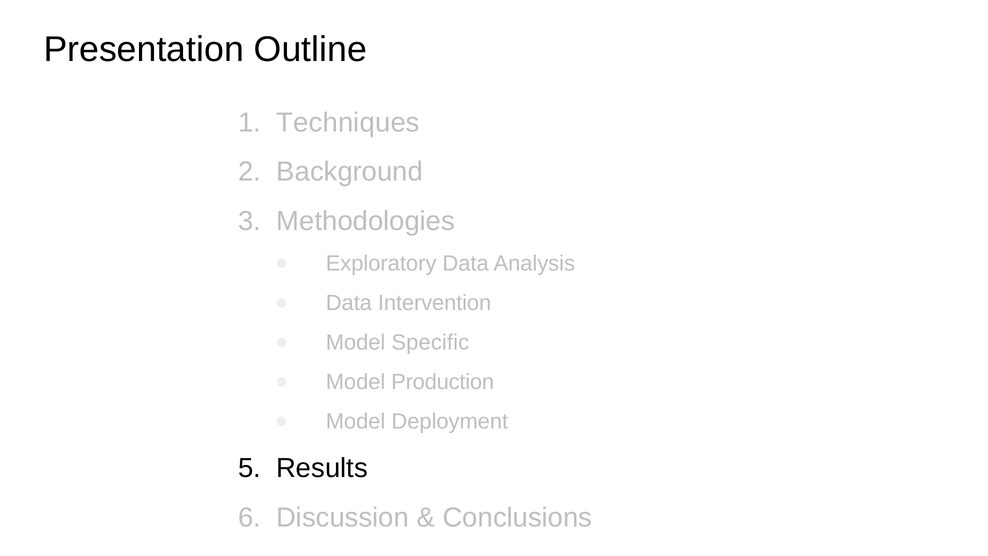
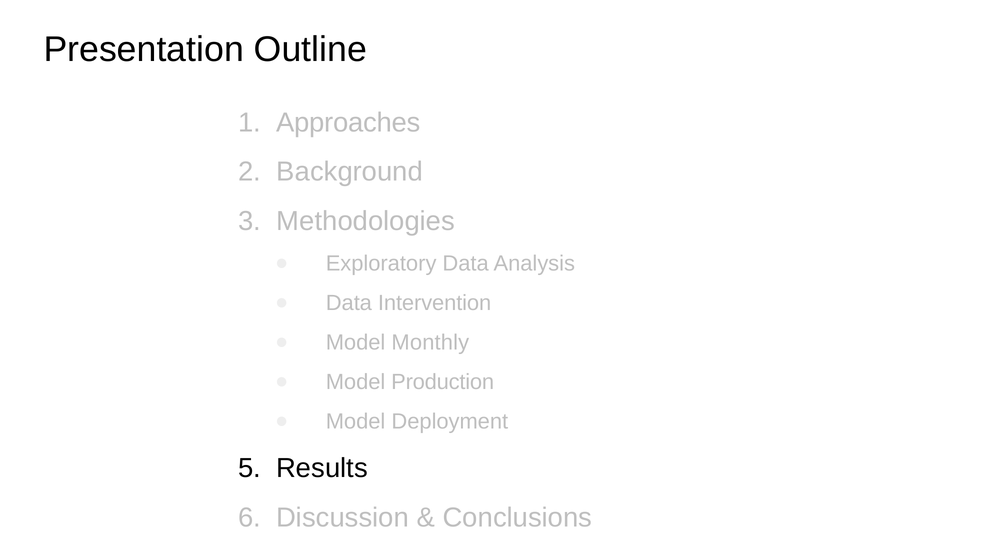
Techniques: Techniques -> Approaches
Specific: Specific -> Monthly
